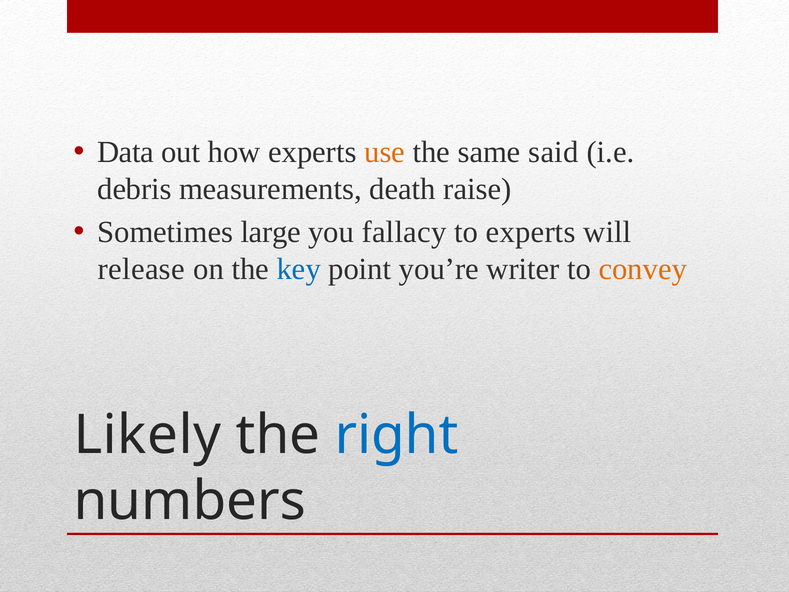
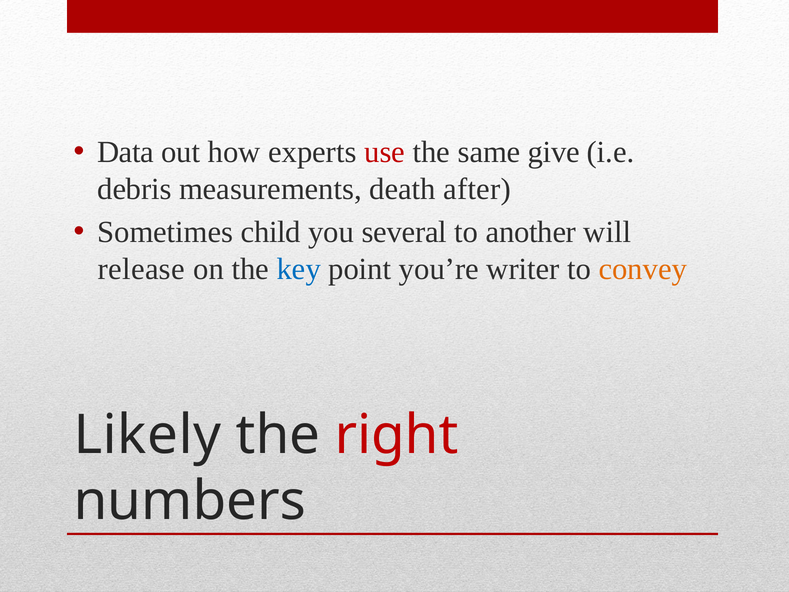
use colour: orange -> red
said: said -> give
raise: raise -> after
large: large -> child
fallacy: fallacy -> several
to experts: experts -> another
right colour: blue -> red
